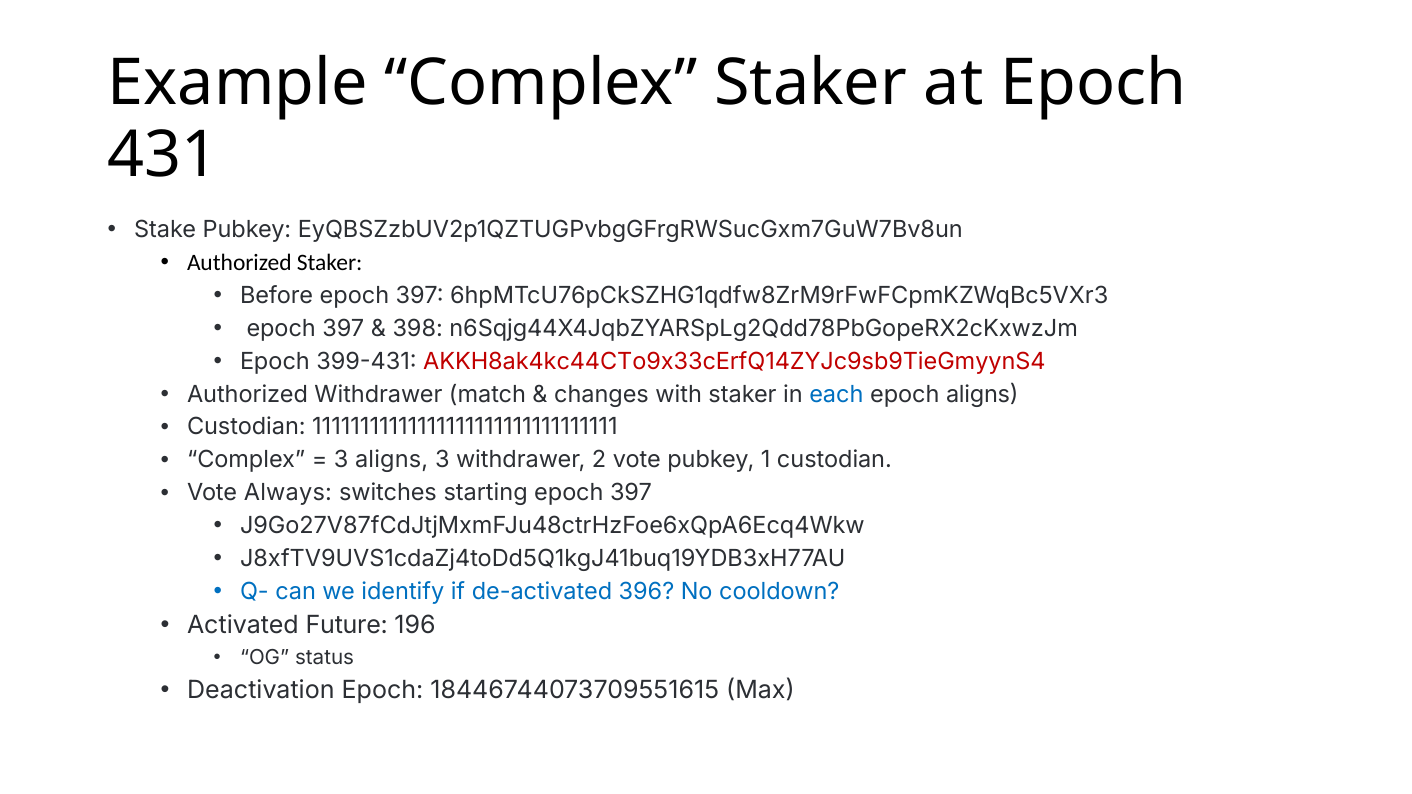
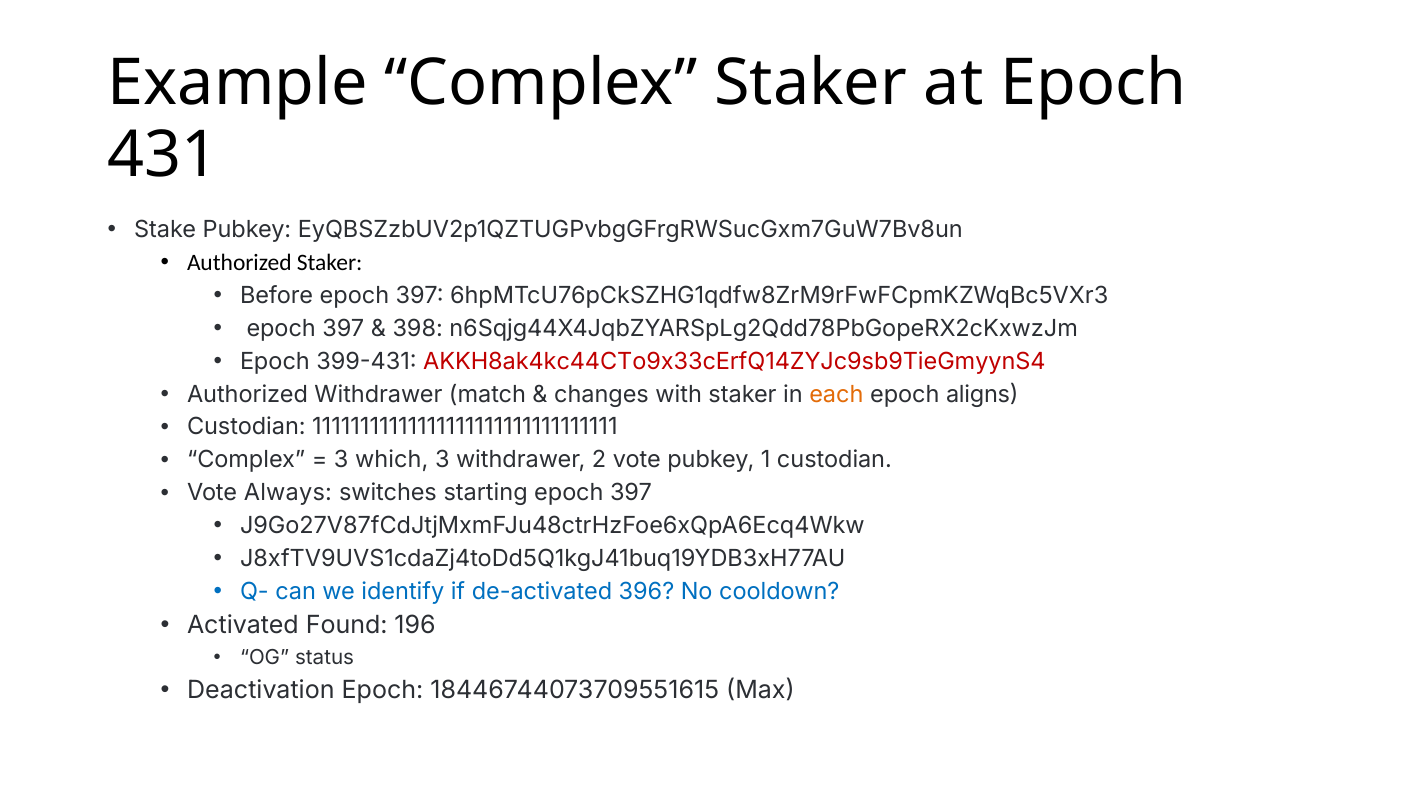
each colour: blue -> orange
3 aligns: aligns -> which
Future: Future -> Found
